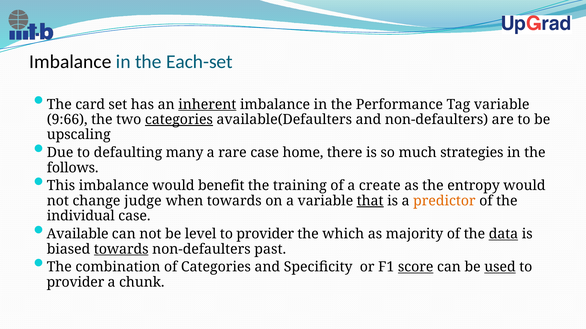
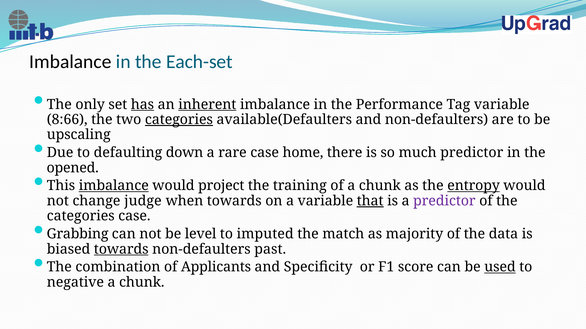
card: card -> only
has underline: none -> present
9:66: 9:66 -> 8:66
many: many -> down
much strategies: strategies -> predictor
follows: follows -> opened
imbalance at (114, 186) underline: none -> present
benefit: benefit -> project
of a create: create -> chunk
entropy underline: none -> present
predictor at (444, 201) colour: orange -> purple
individual at (81, 216): individual -> categories
Available: Available -> Grabbing
provider at (265, 234): provider -> imputed
which: which -> match
data underline: present -> none
of Categories: Categories -> Applicants
score underline: present -> none
provider at (75, 283): provider -> negative
